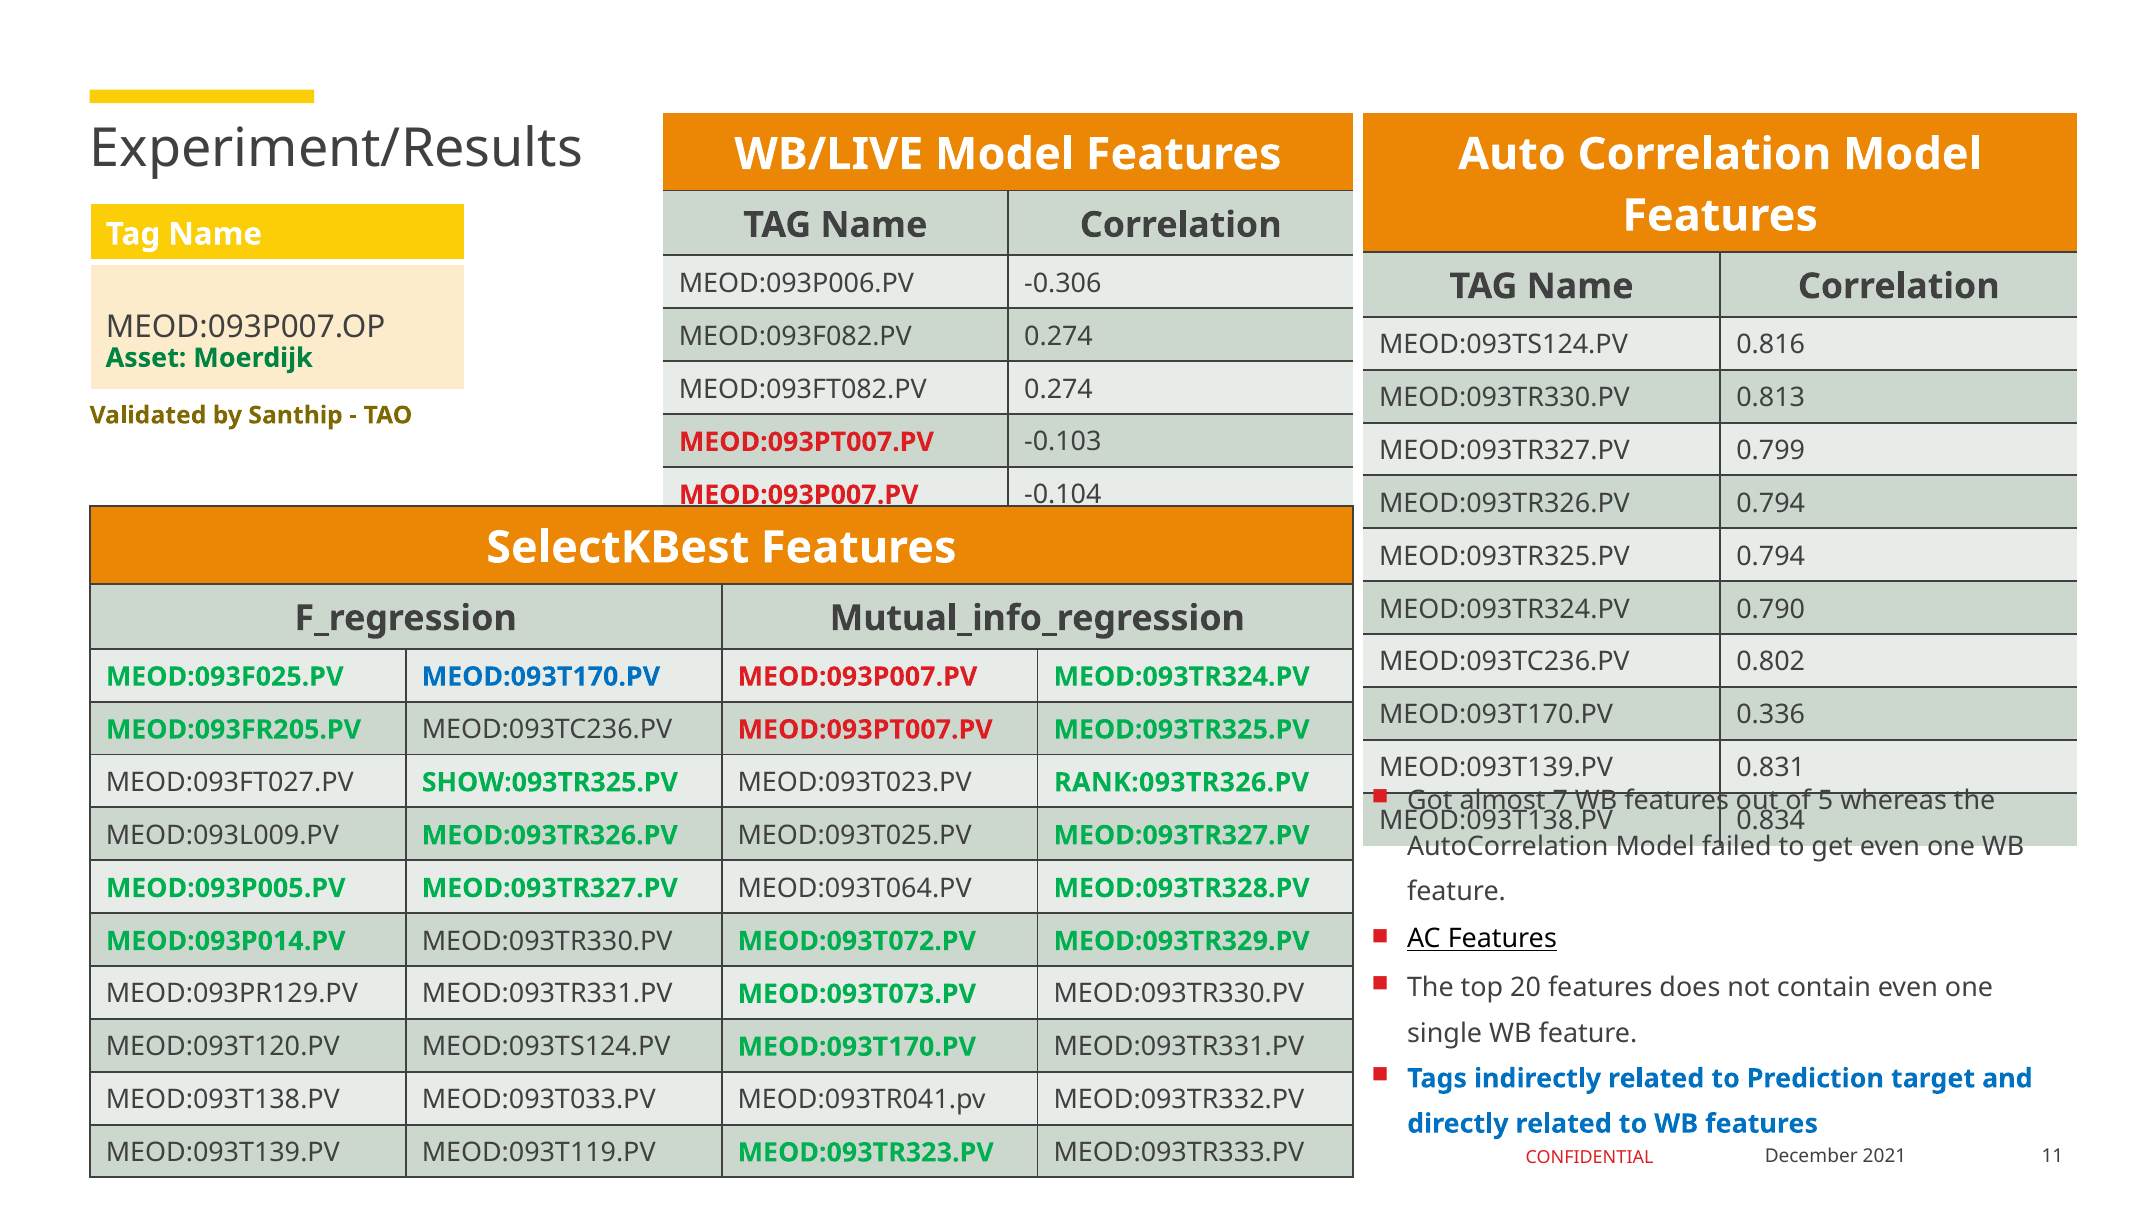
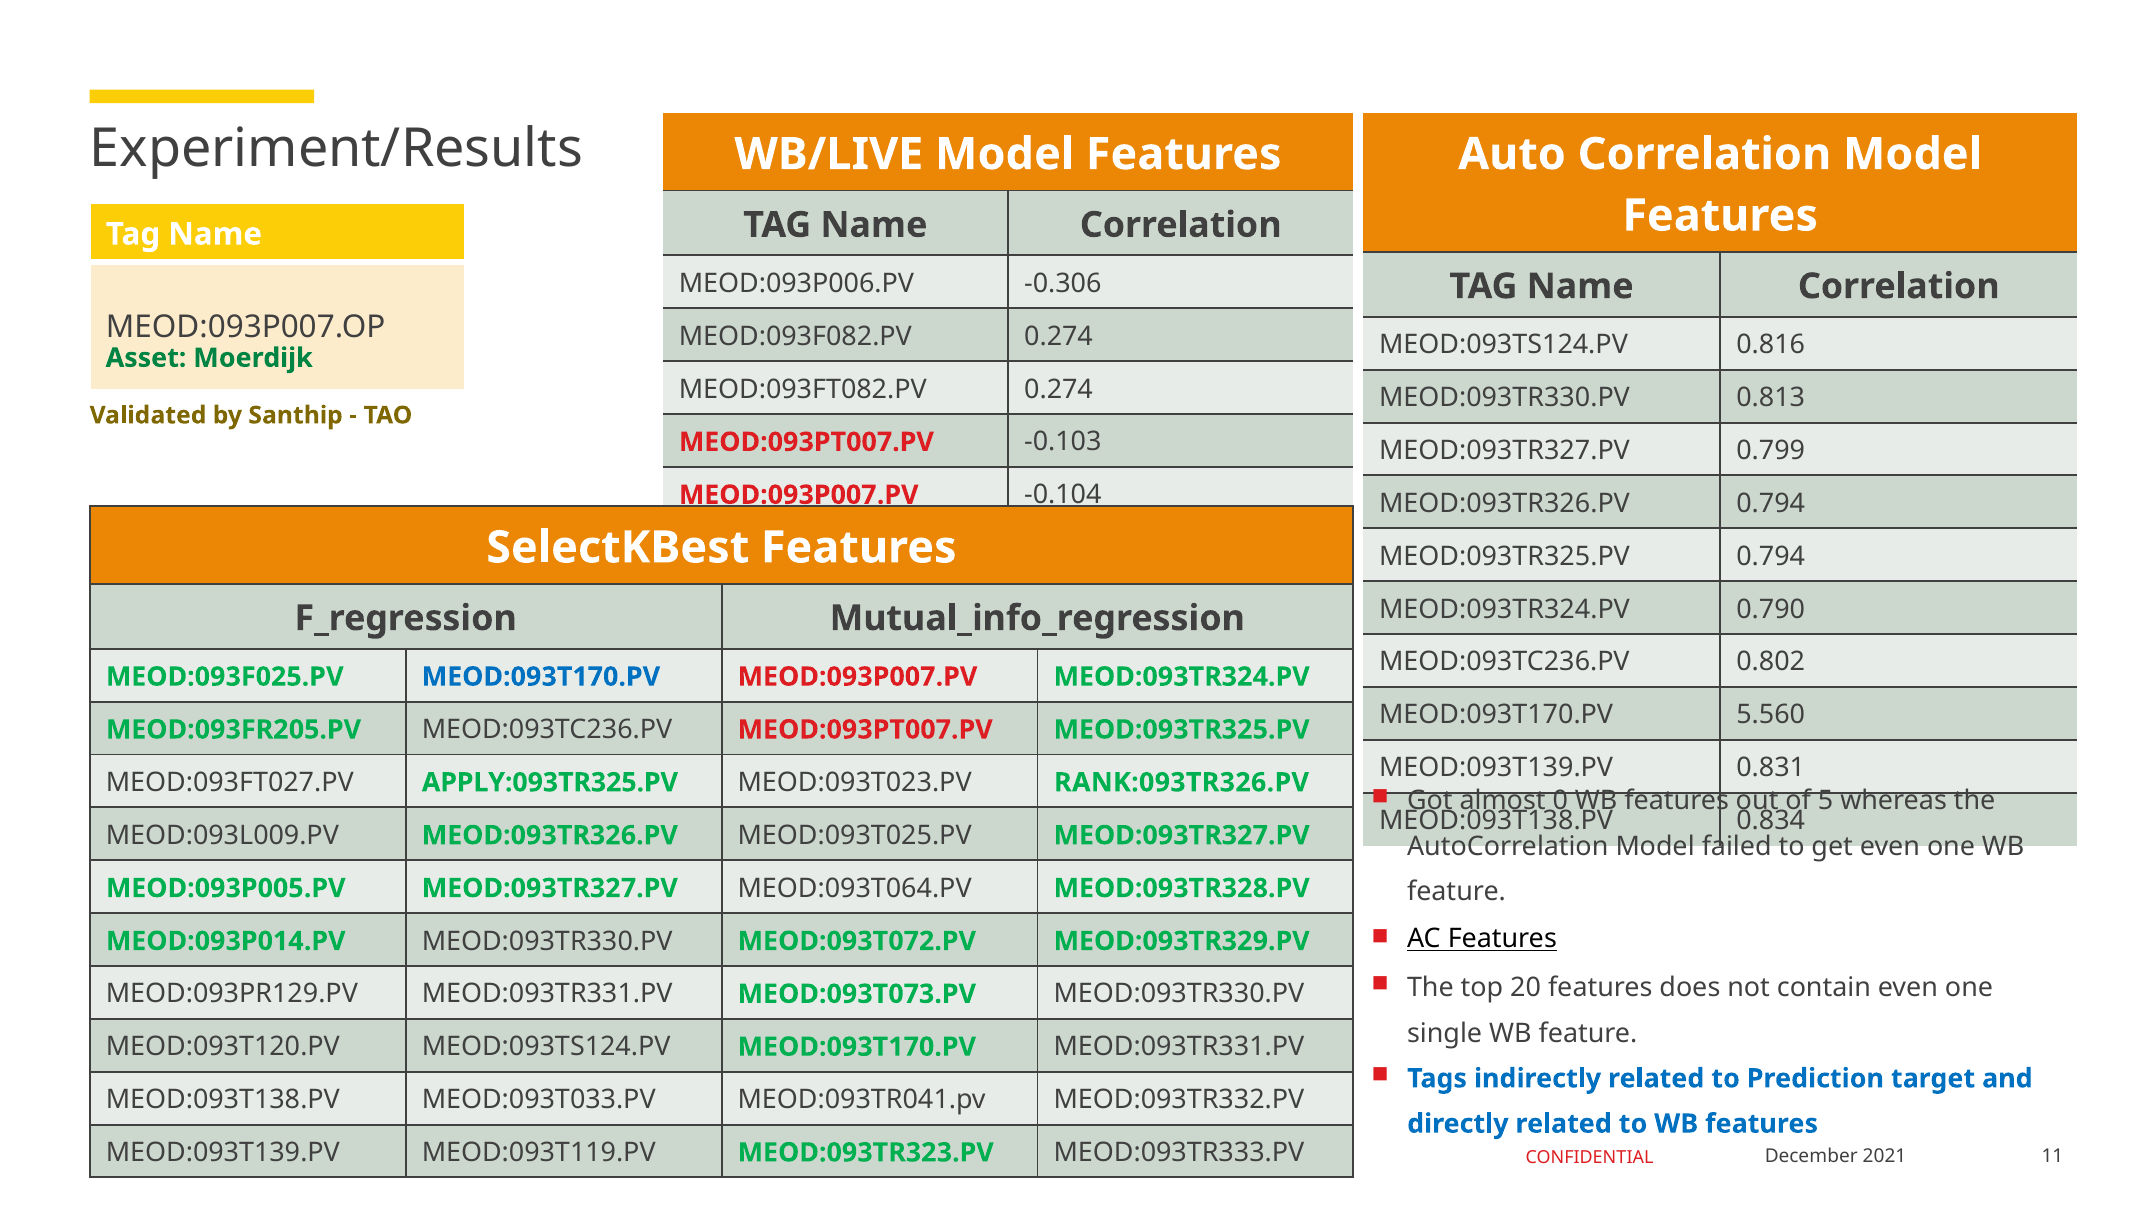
0.336: 0.336 -> 5.560
SHOW:093TR325.PV: SHOW:093TR325.PV -> APPLY:093TR325.PV
7: 7 -> 0
